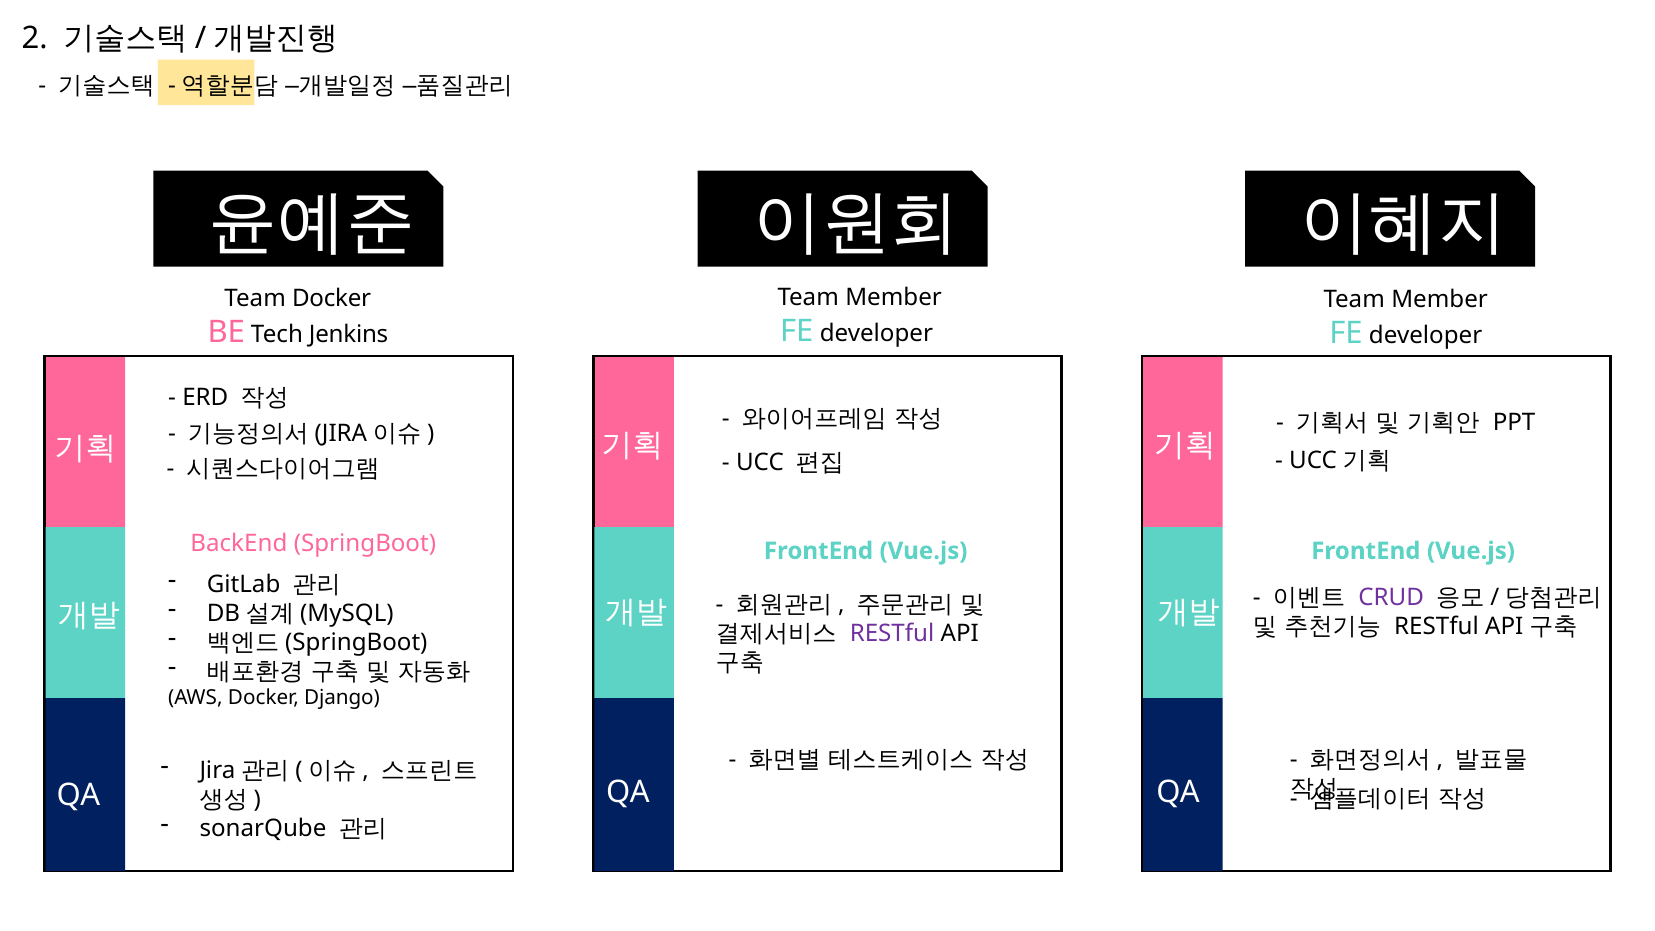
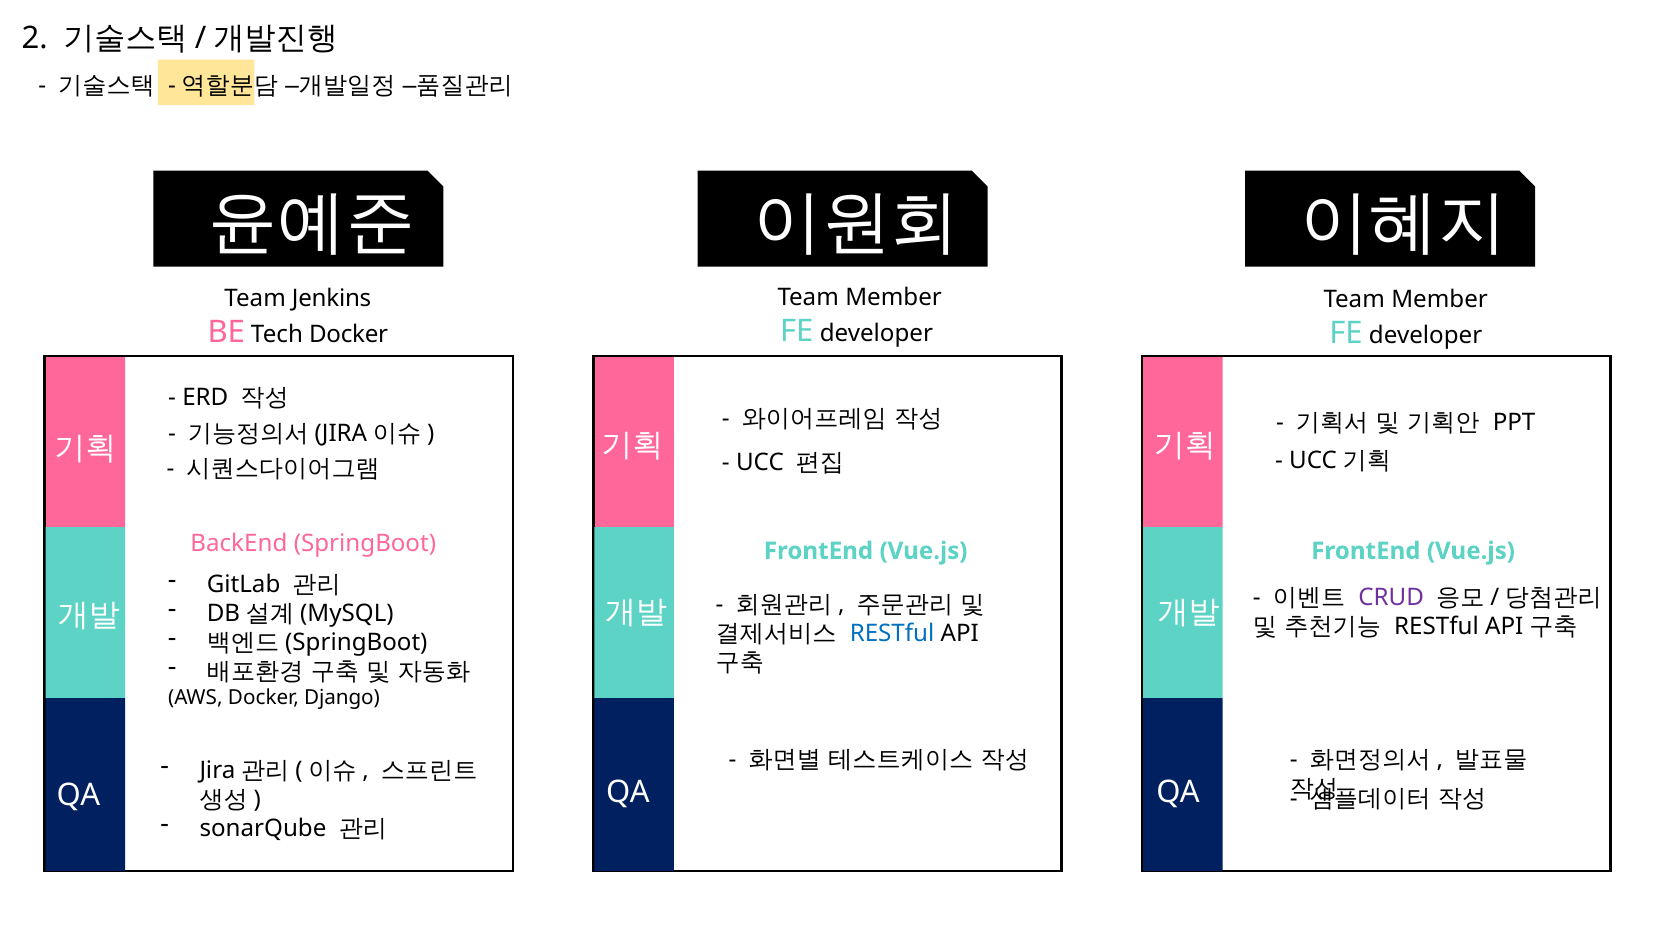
Team Docker: Docker -> Jenkins
Tech Jenkins: Jenkins -> Docker
RESTful at (892, 634) colour: purple -> blue
